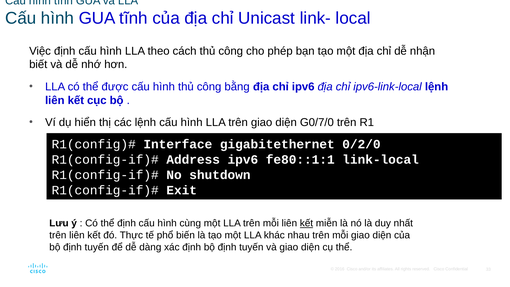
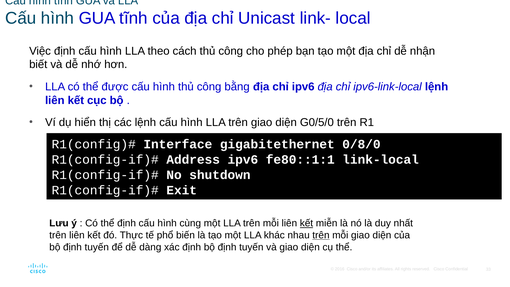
G0/7/0: G0/7/0 -> G0/5/0
0/2/0: 0/2/0 -> 0/8/0
trên at (321, 235) underline: none -> present
